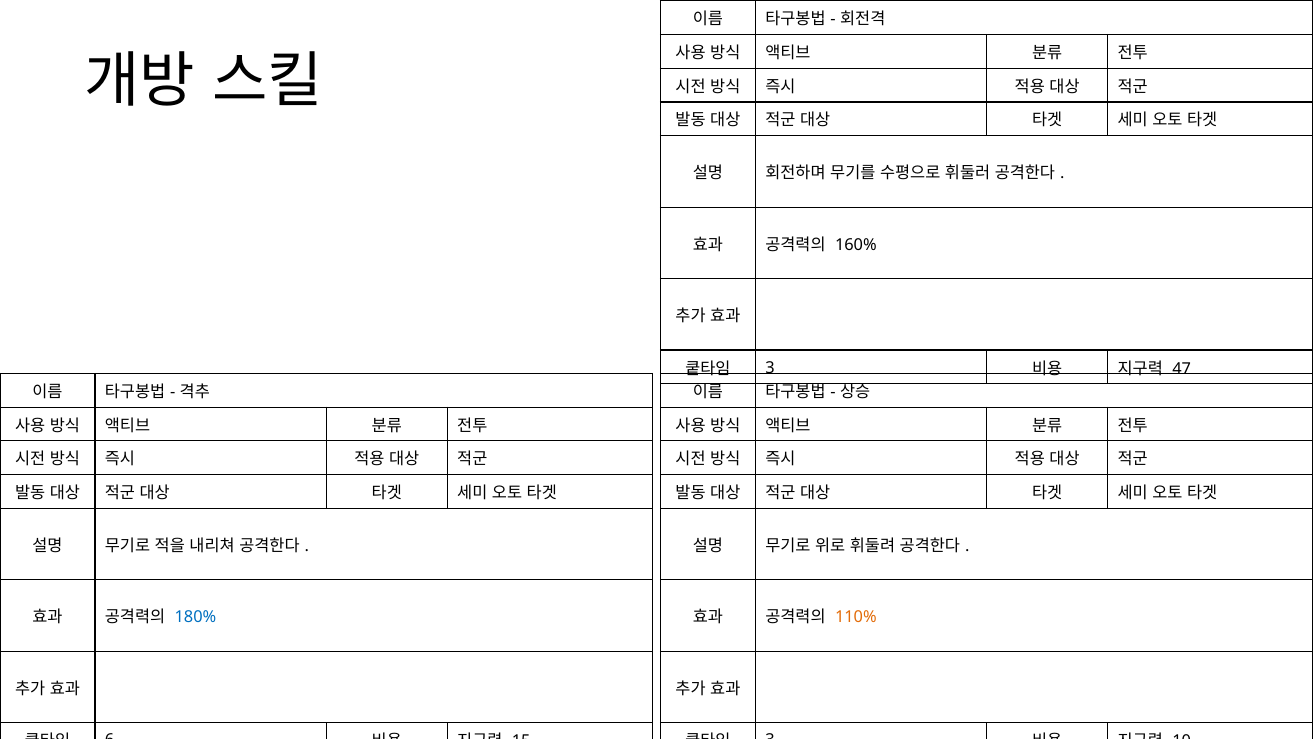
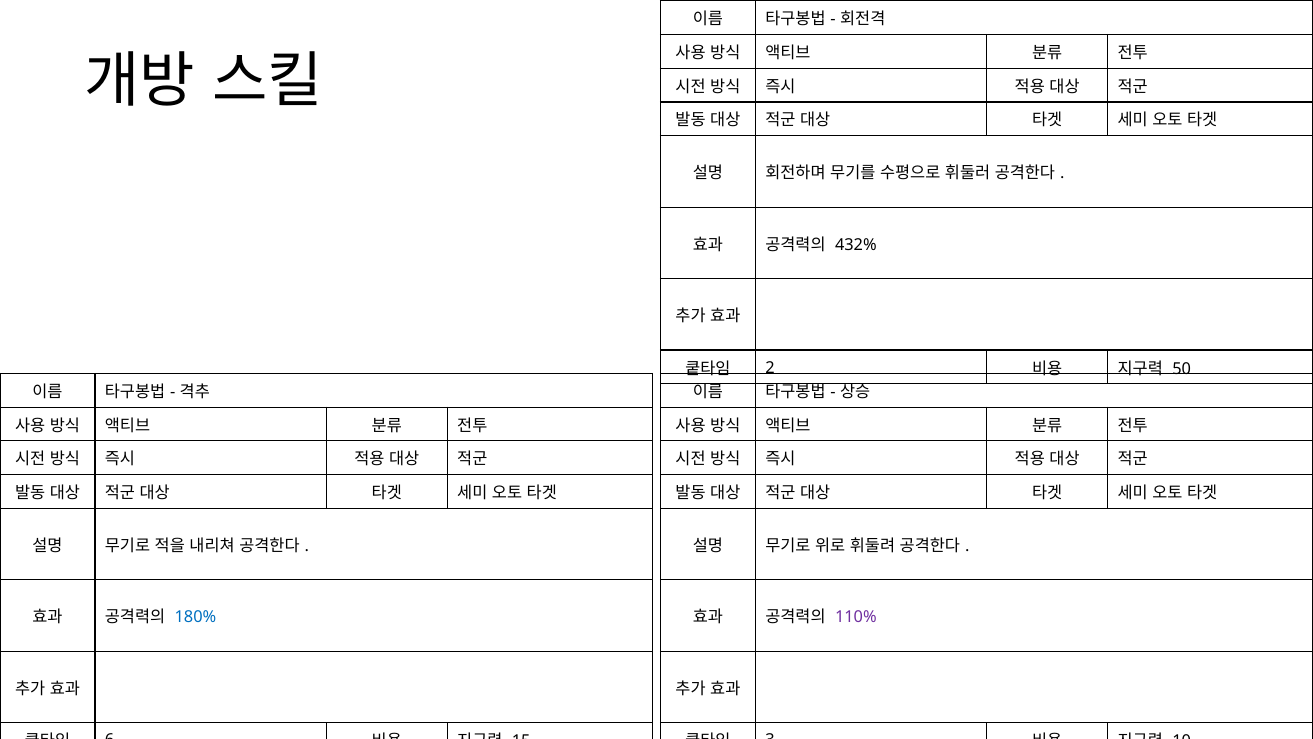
160%: 160% -> 432%
3 at (770, 368): 3 -> 2
47: 47 -> 50
110% colour: orange -> purple
